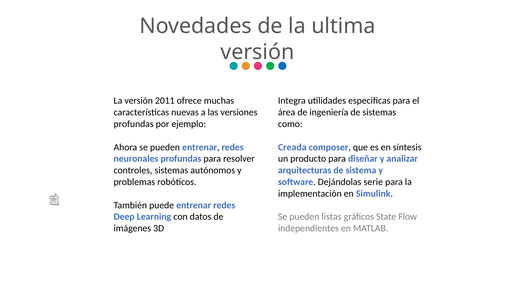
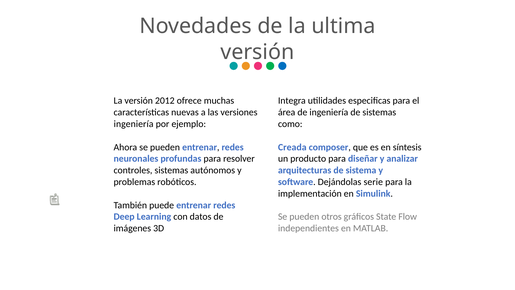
2011: 2011 -> 2012
profundas at (134, 124): profundas -> ingeniería
listas: listas -> otros
